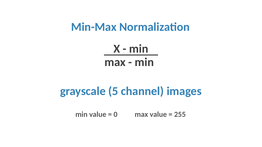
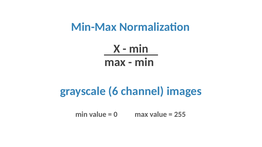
5: 5 -> 6
